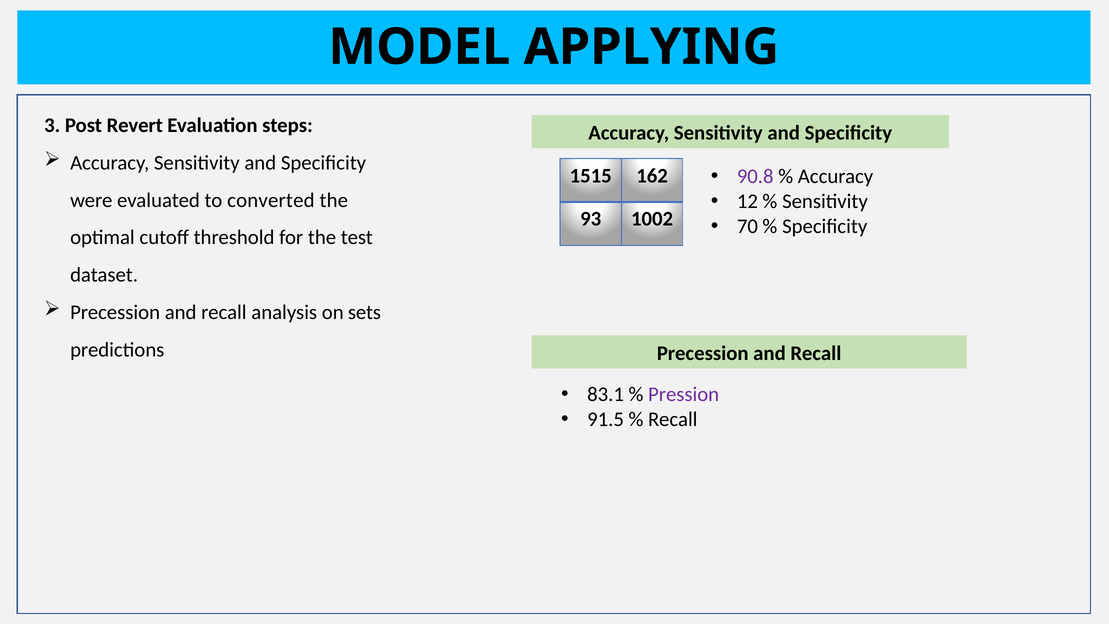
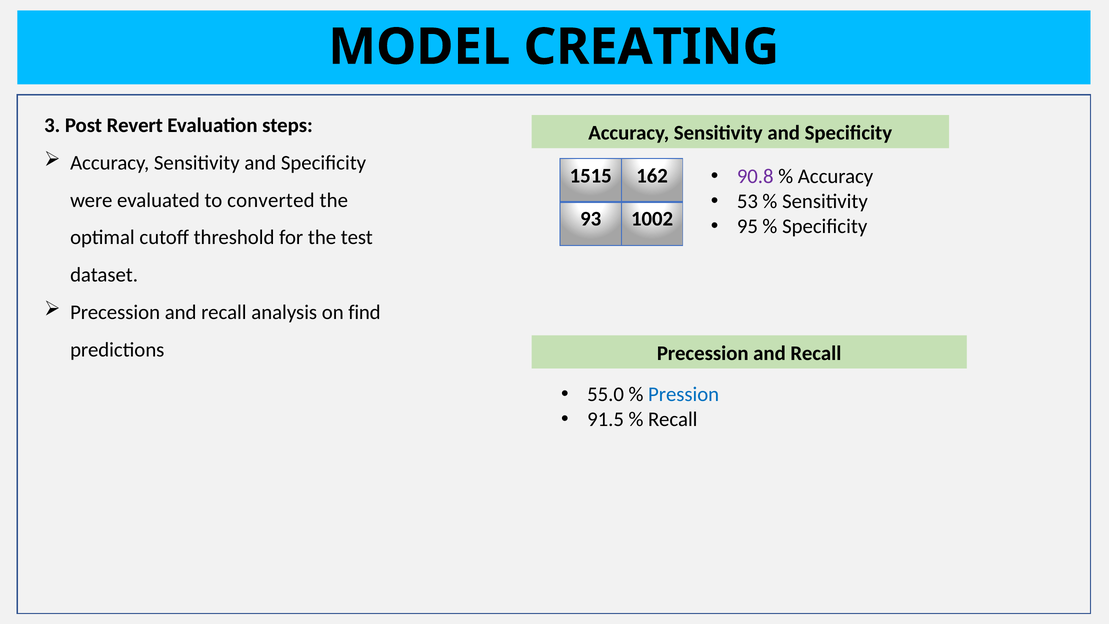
APPLYING: APPLYING -> CREATING
12: 12 -> 53
70: 70 -> 95
sets: sets -> find
83.1: 83.1 -> 55.0
Pression colour: purple -> blue
